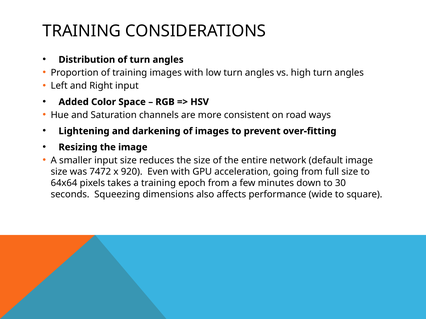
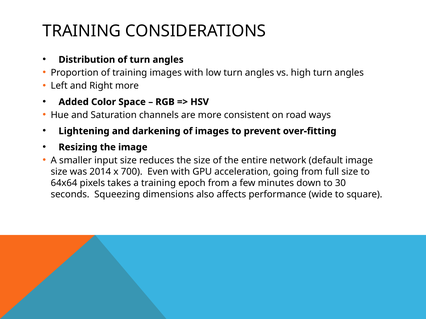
Right input: input -> more
7472: 7472 -> 2014
920: 920 -> 700
